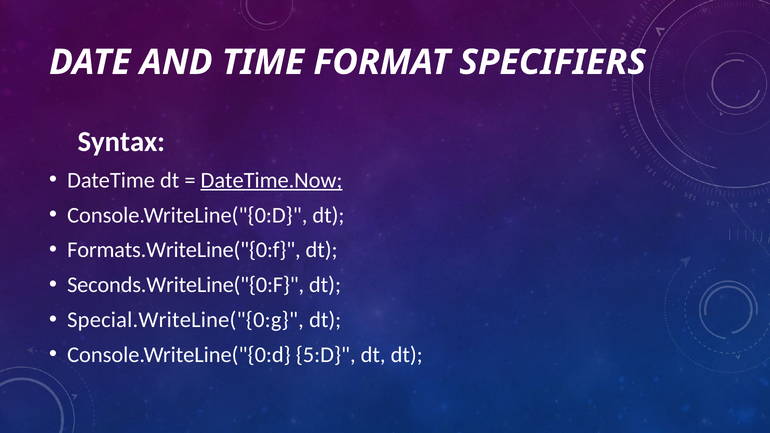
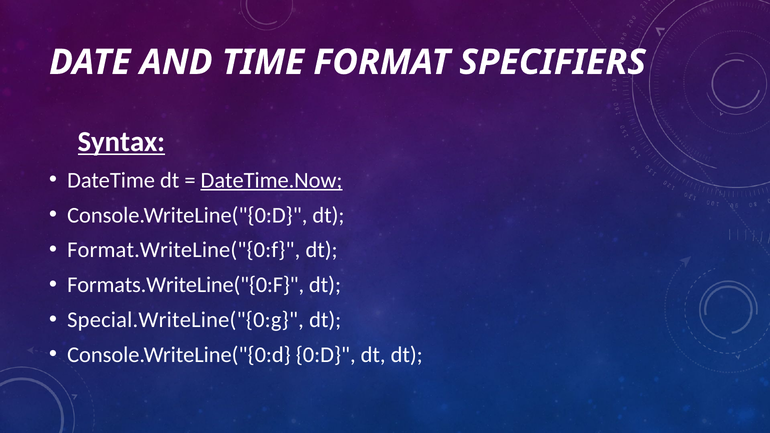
Syntax underline: none -> present
Formats.WriteLine("{0:f: Formats.WriteLine("{0:f -> Format.WriteLine("{0:f
Seconds.WriteLine("{0:F: Seconds.WriteLine("{0:F -> Formats.WriteLine("{0:F
5:D: 5:D -> 0:D
